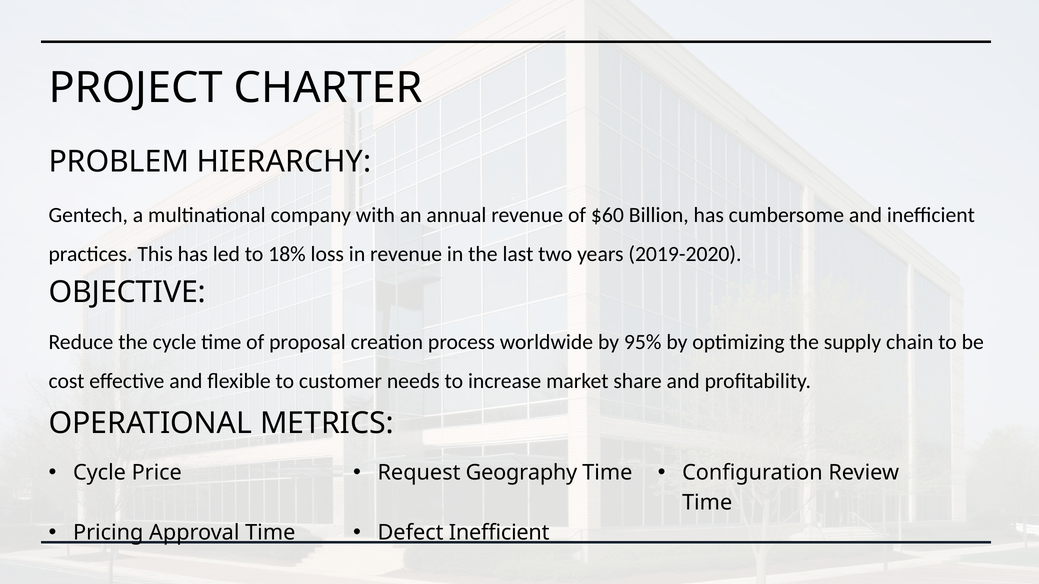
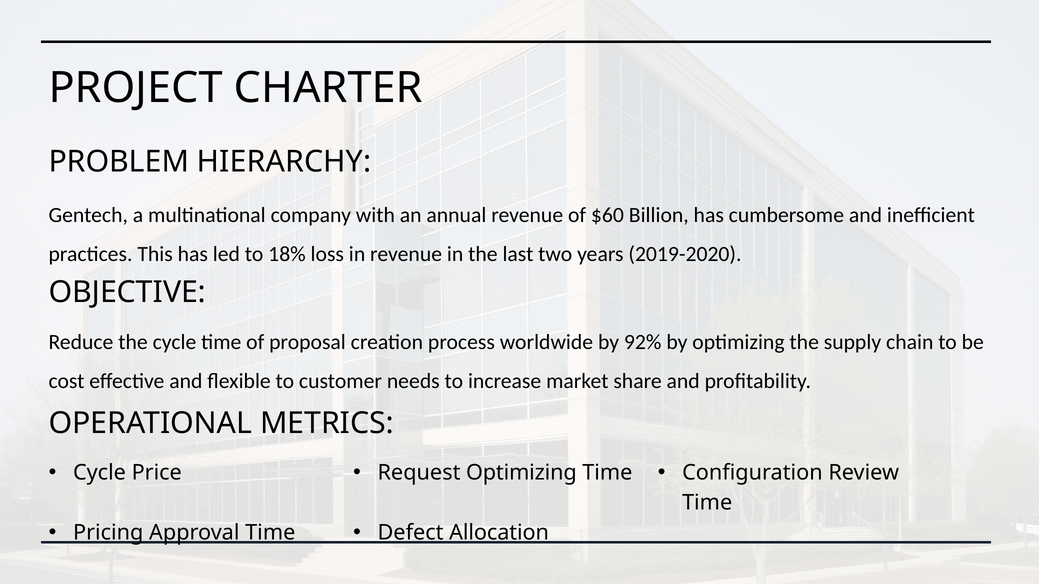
95%: 95% -> 92%
Request Geography: Geography -> Optimizing
Defect Inefficient: Inefficient -> Allocation
